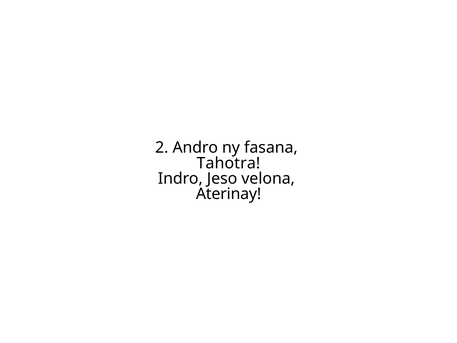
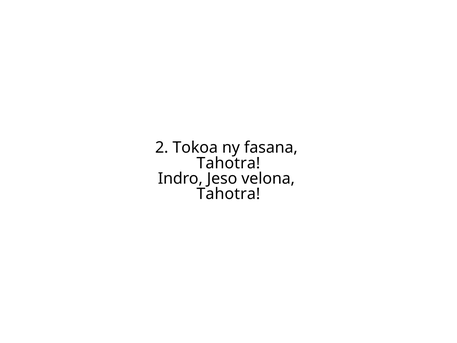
Andro: Andro -> Tokoa
Aterinay at (229, 194): Aterinay -> Tahotra
